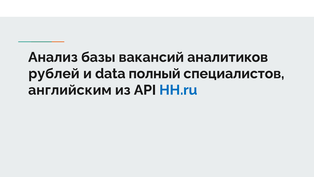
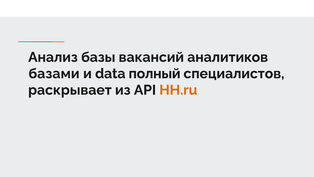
рублей: рублей -> базами
английским: английским -> раскрывает
HH.ru colour: blue -> orange
